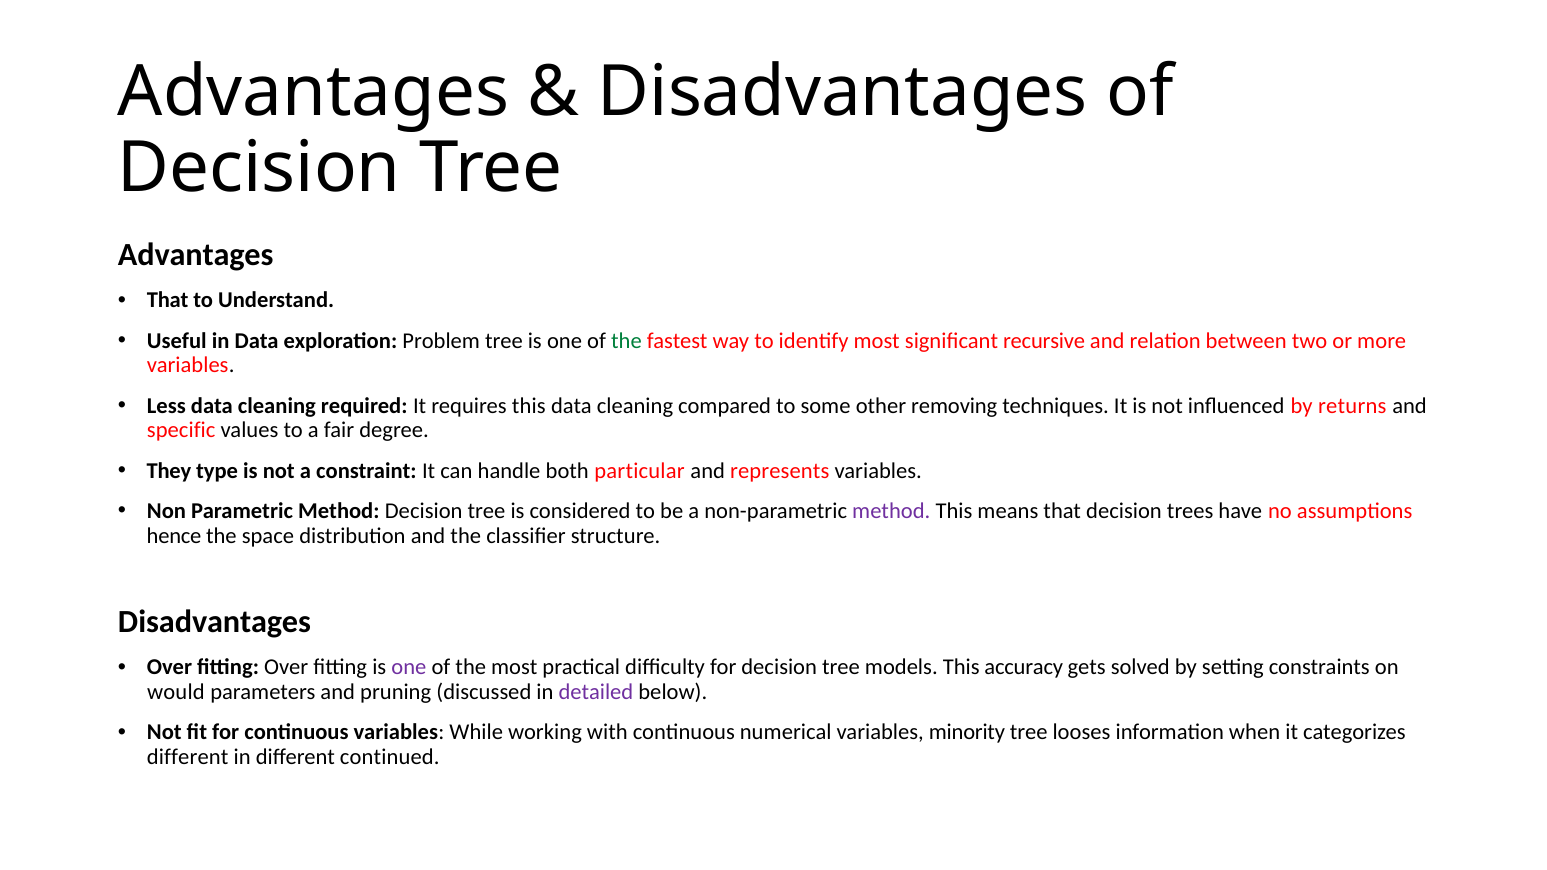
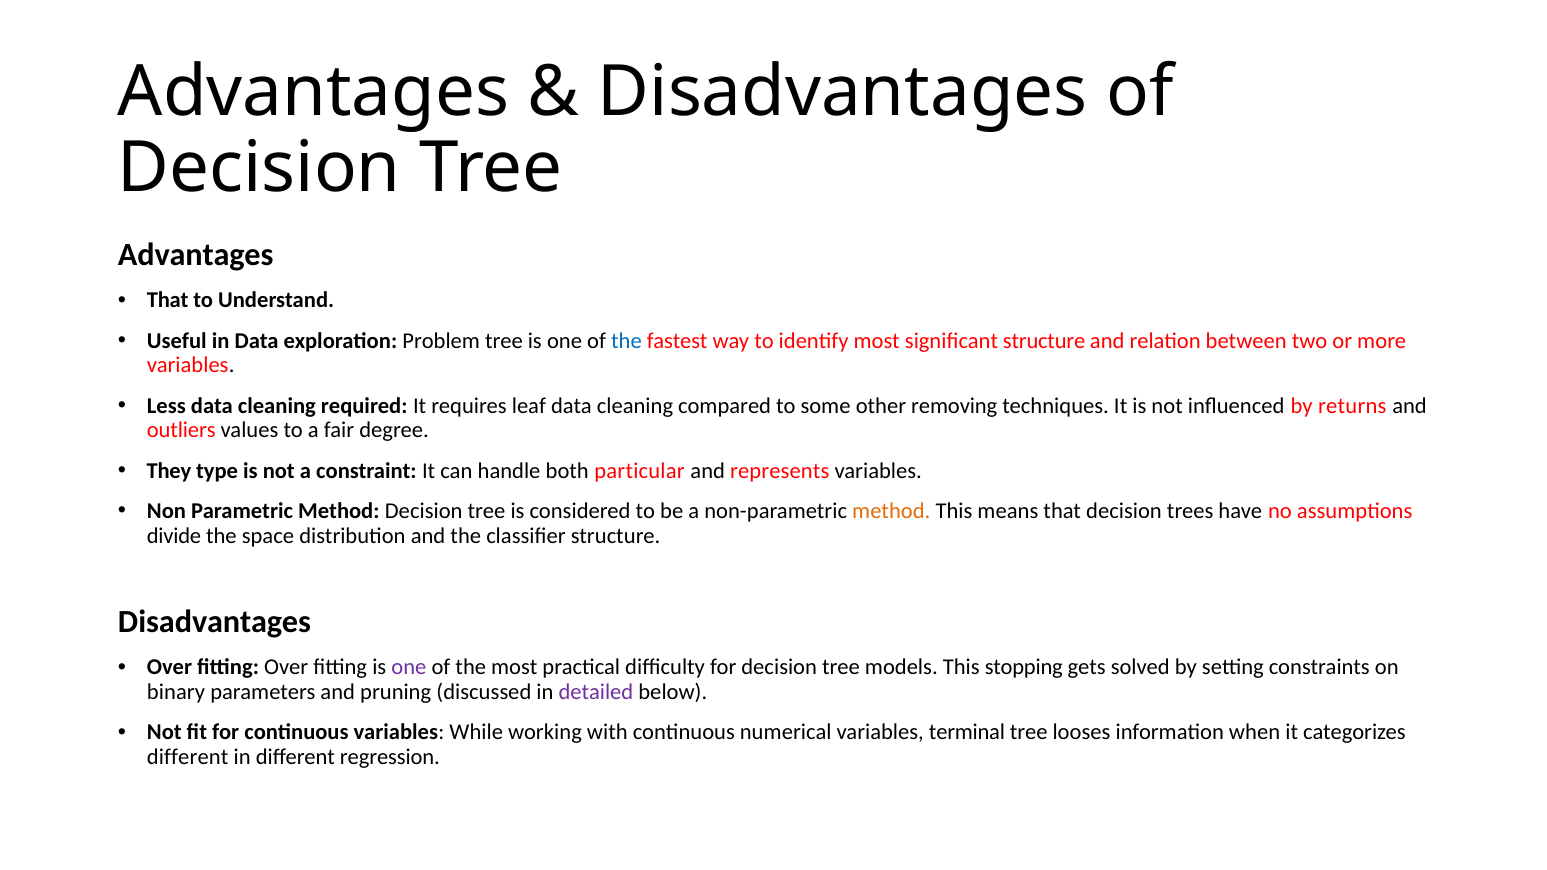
the at (627, 341) colour: green -> blue
significant recursive: recursive -> structure
requires this: this -> leaf
specific: specific -> outliers
method at (891, 511) colour: purple -> orange
hence: hence -> divide
accuracy: accuracy -> stopping
would: would -> binary
minority: minority -> terminal
continued: continued -> regression
